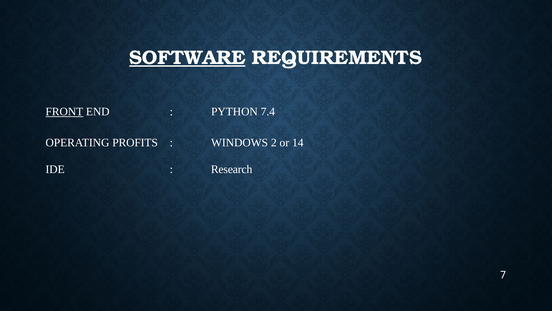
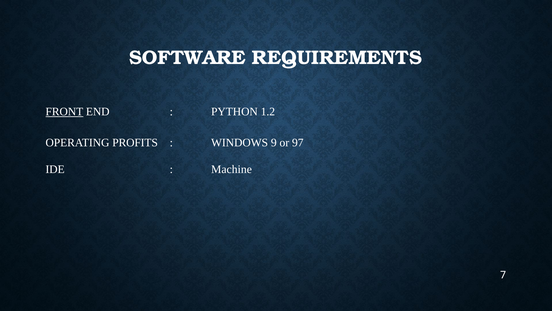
SOFTWARE underline: present -> none
7.4: 7.4 -> 1.2
2: 2 -> 9
14: 14 -> 97
Research: Research -> Machine
